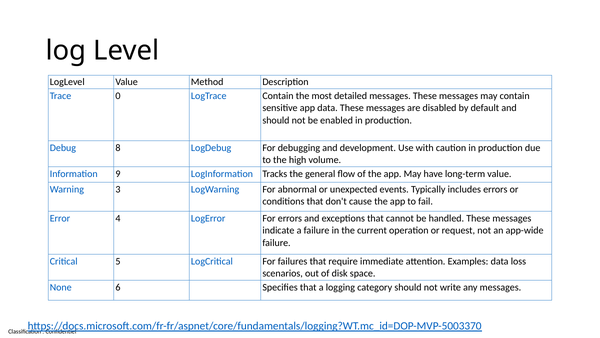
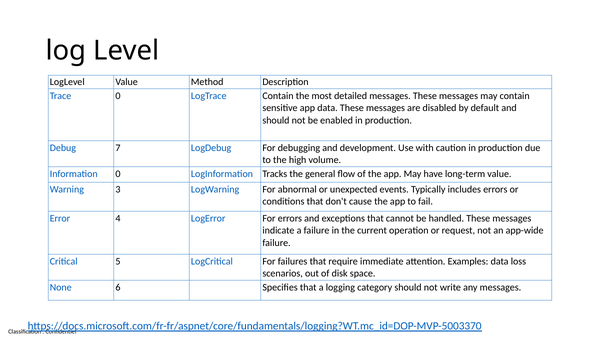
8: 8 -> 7
Information 9: 9 -> 0
